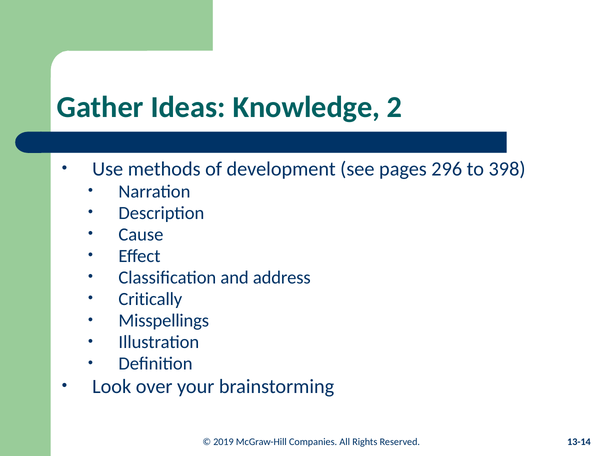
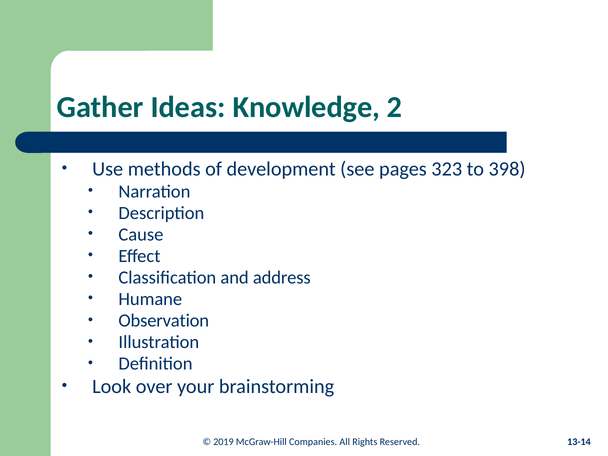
296: 296 -> 323
Critically: Critically -> Humane
Misspellings: Misspellings -> Observation
